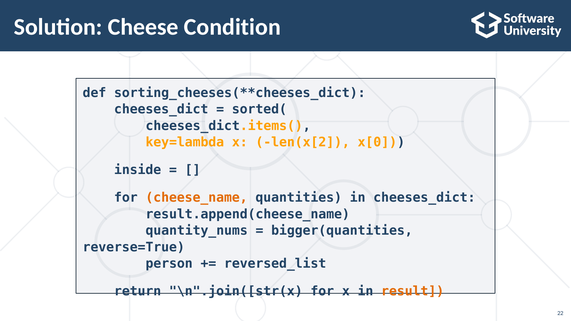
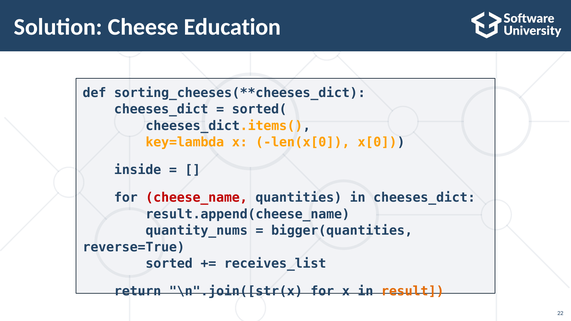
Condition: Condition -> Education
len(x[2: len(x[2 -> len(x[0
cheese_name colour: orange -> red
person: person -> sorted
reversed_list: reversed_list -> receives_list
